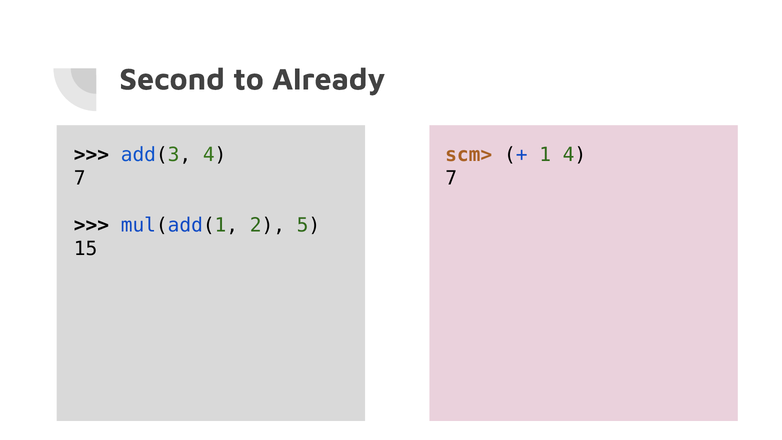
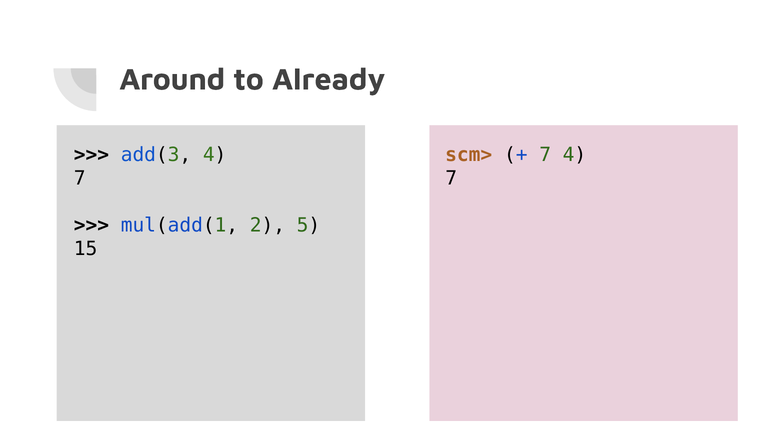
Second: Second -> Around
1 at (545, 155): 1 -> 7
